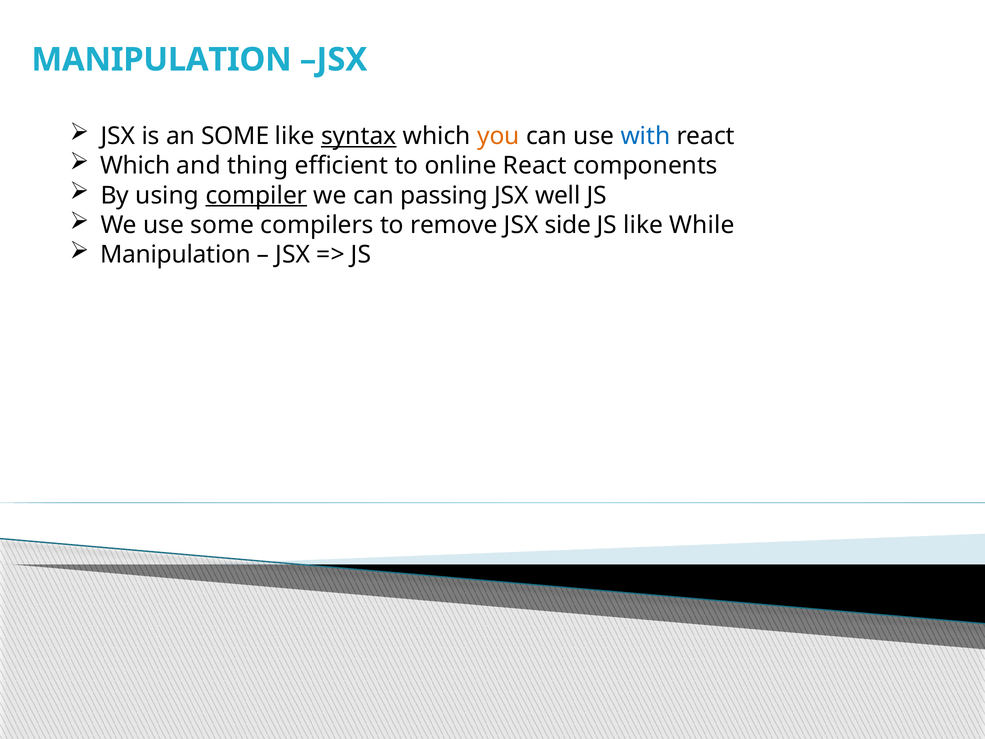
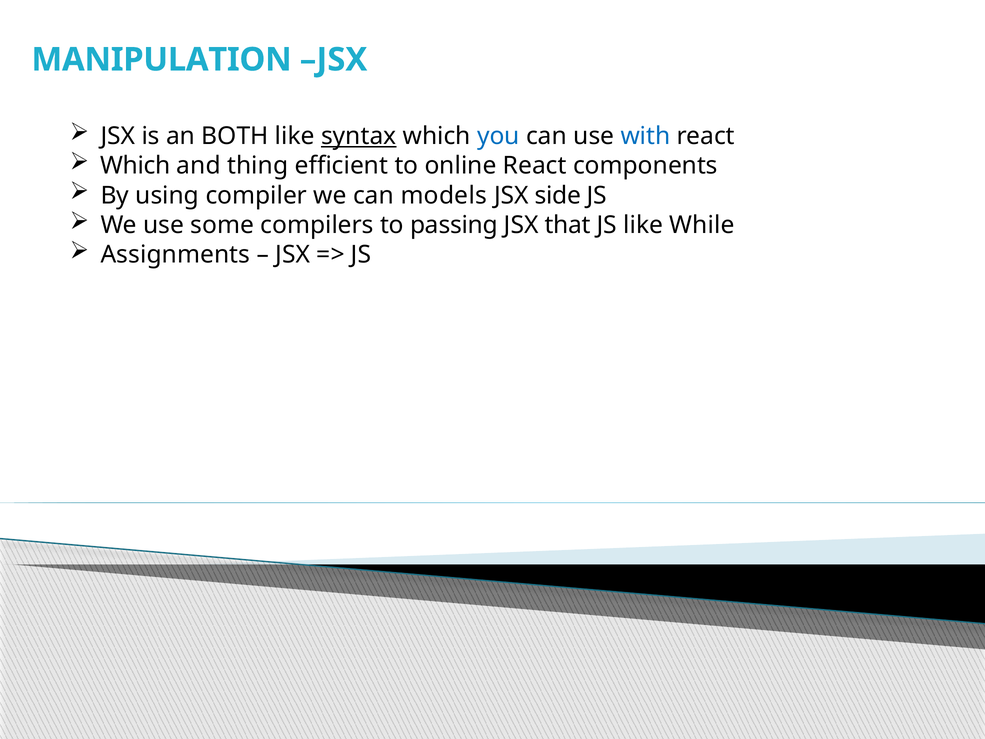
an SOME: SOME -> BOTH
you colour: orange -> blue
compiler underline: present -> none
passing: passing -> models
well: well -> side
remove: remove -> passing
side: side -> that
Manipulation at (176, 254): Manipulation -> Assignments
